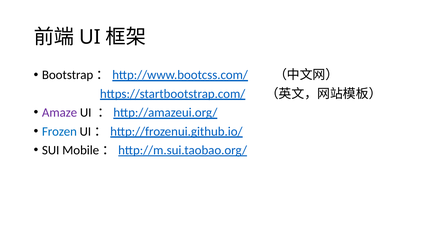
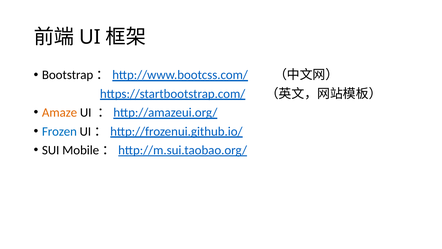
Amaze colour: purple -> orange
